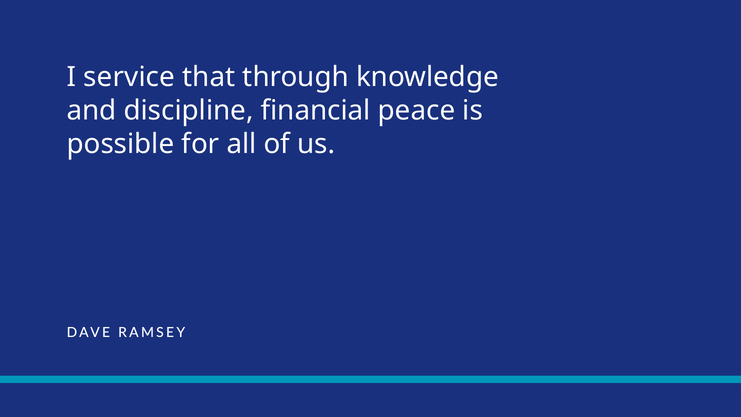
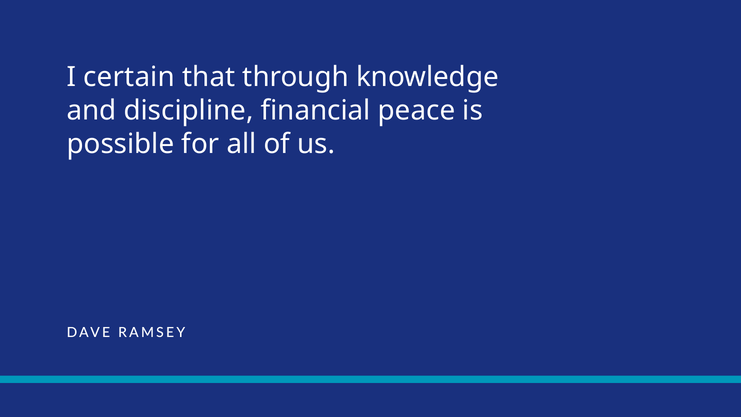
service: service -> certain
